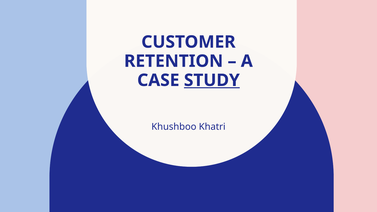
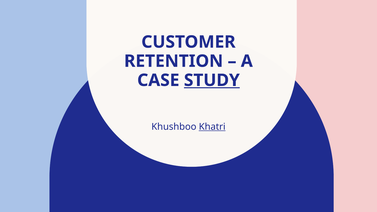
Khatri underline: none -> present
